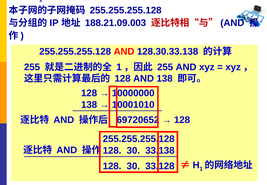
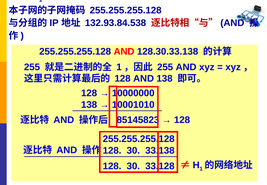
188.21.09.003: 188.21.09.003 -> 132.93.84.538
69720652: 69720652 -> 85145823
